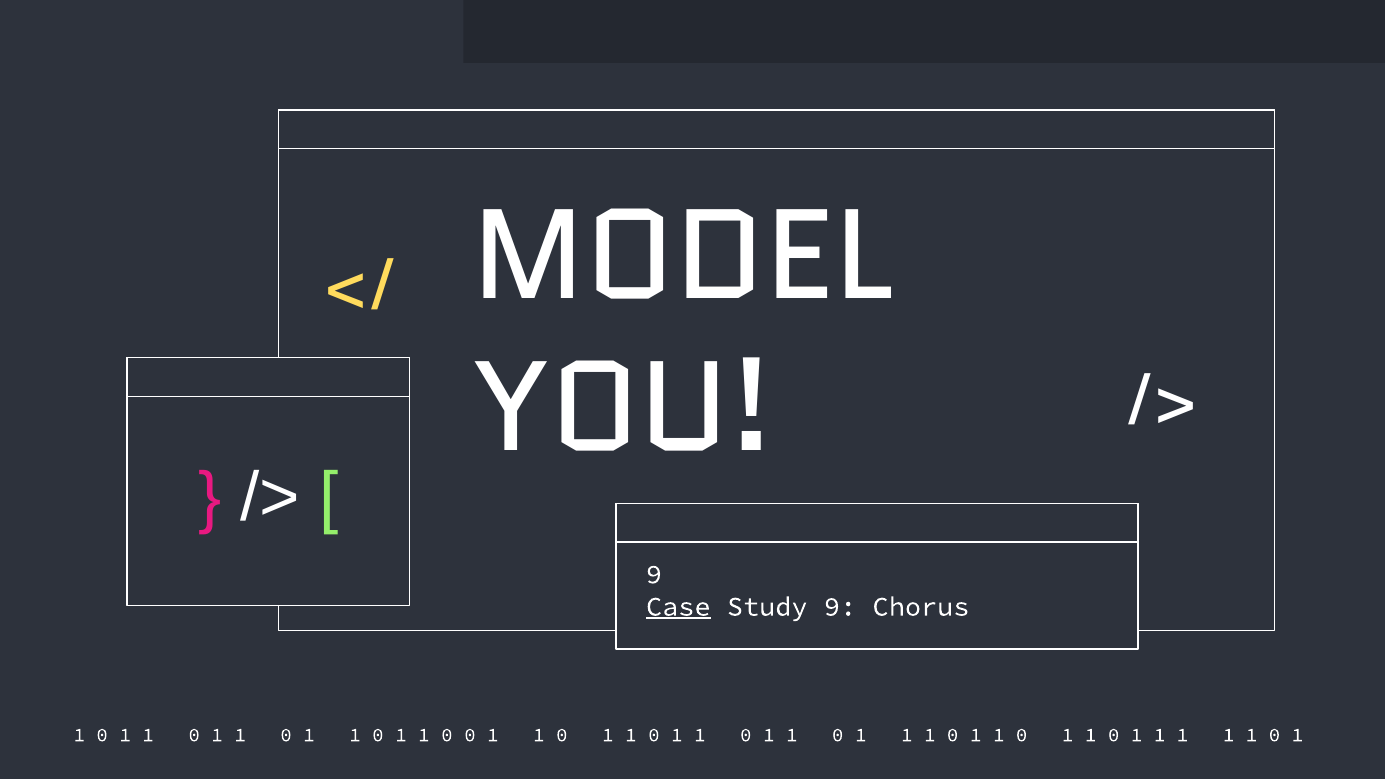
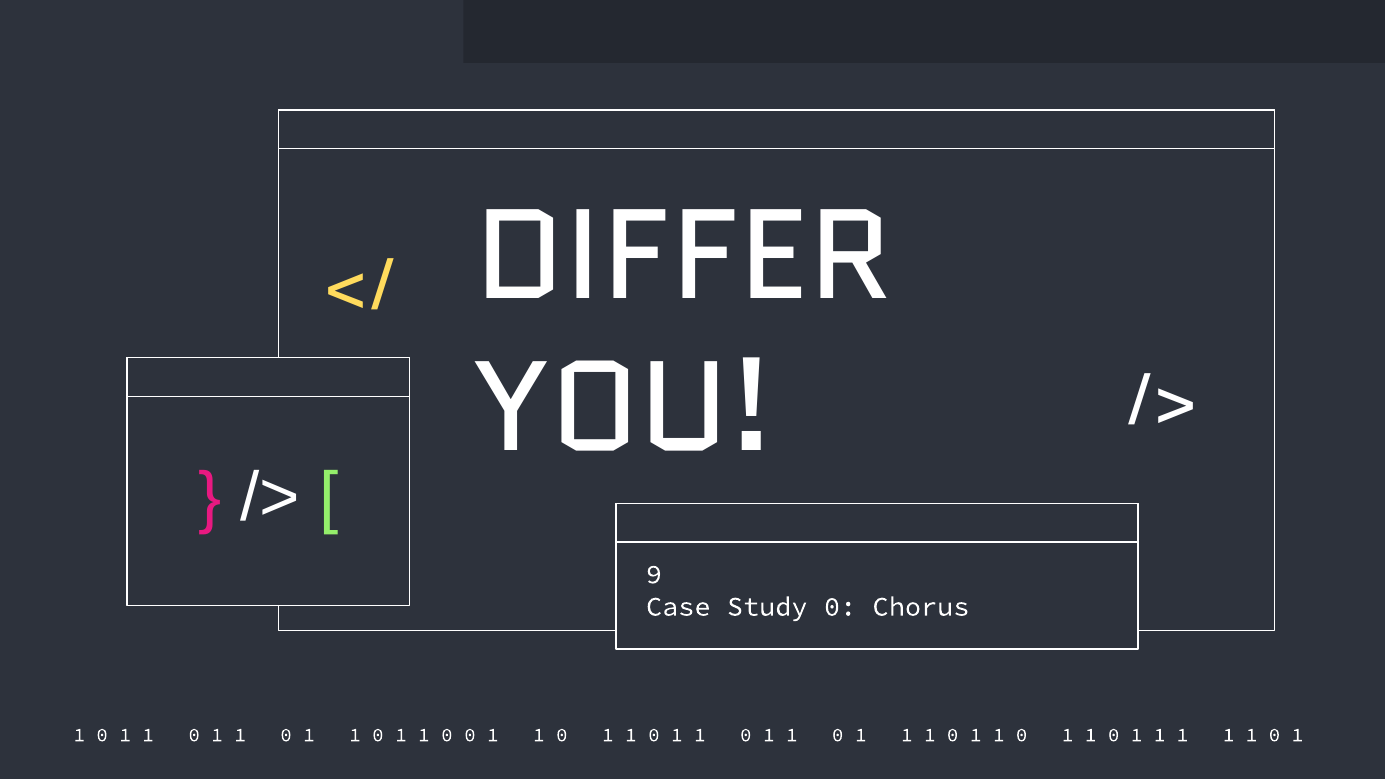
MODEL: MODEL -> DIFFER
Case underline: present -> none
Study 9: 9 -> 0
